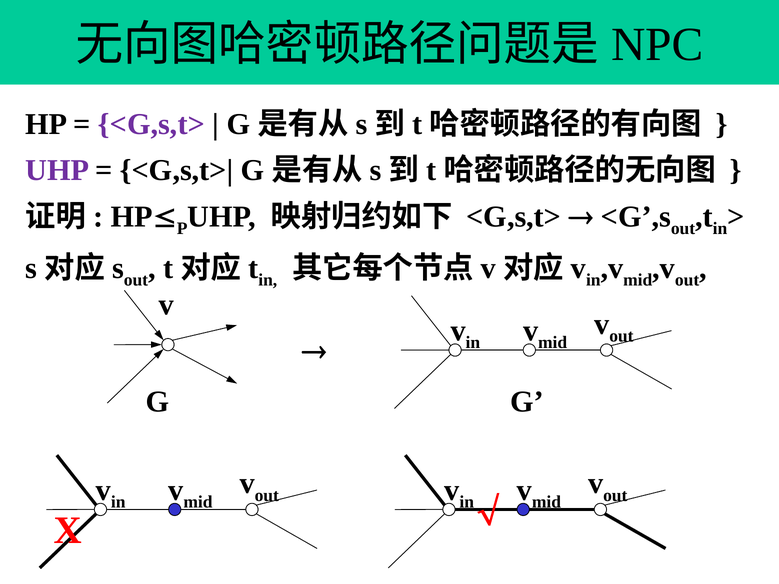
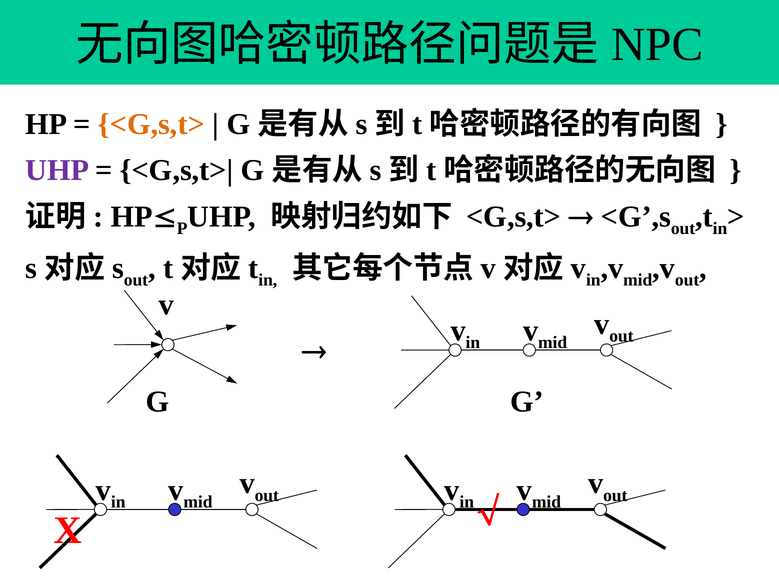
<G,s,t> at (151, 124) colour: purple -> orange
